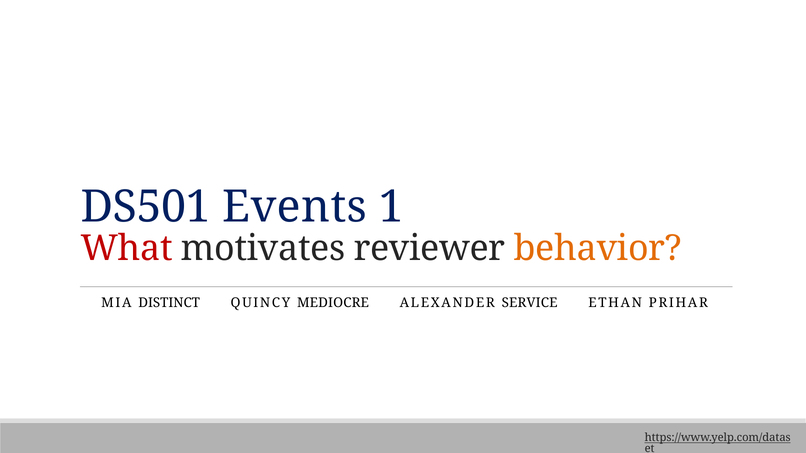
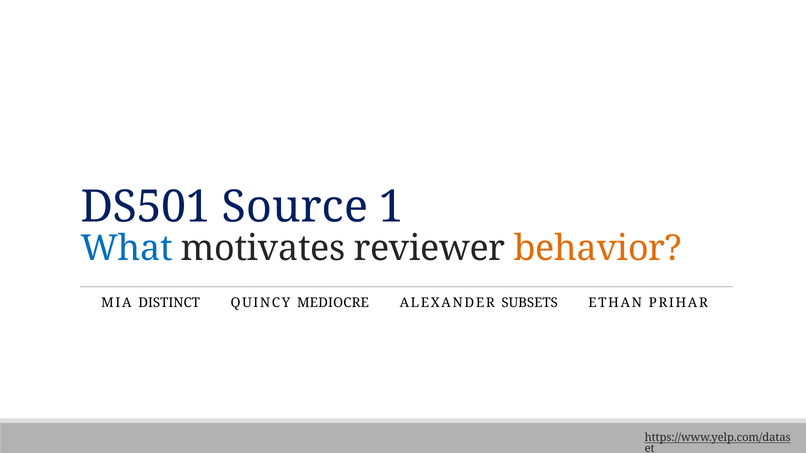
Events: Events -> Source
What colour: red -> blue
SERVICE: SERVICE -> SUBSETS
